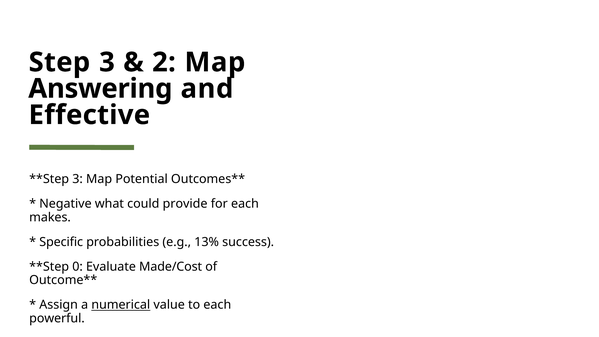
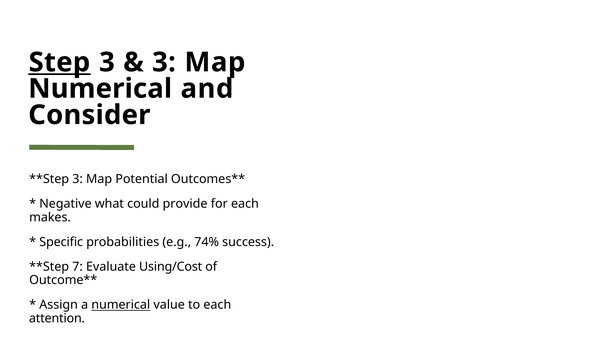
Step underline: none -> present
2 at (164, 62): 2 -> 3
Answering at (100, 89): Answering -> Numerical
Effective at (89, 115): Effective -> Consider
13%: 13% -> 74%
0: 0 -> 7
Made/Cost: Made/Cost -> Using/Cost
powerful: powerful -> attention
